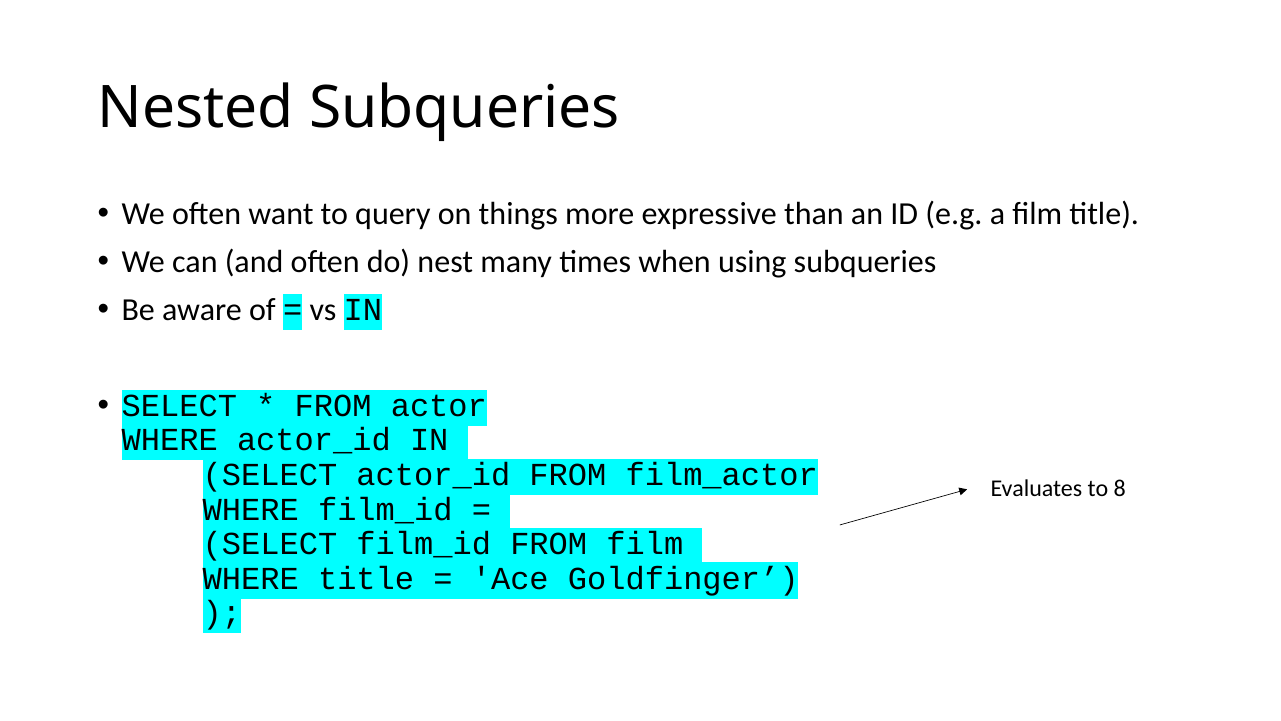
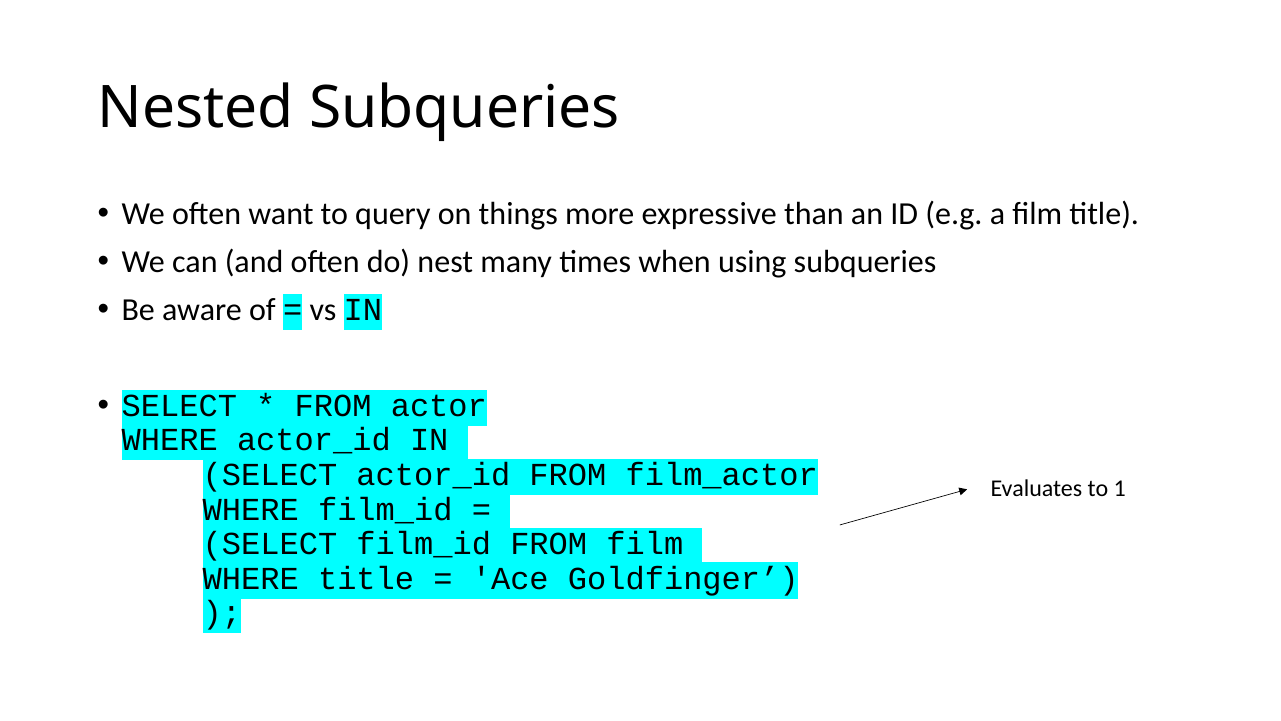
8: 8 -> 1
